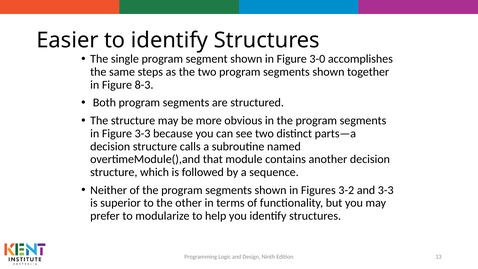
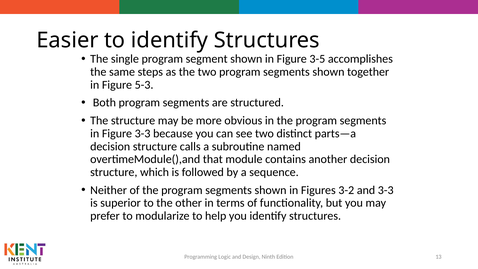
3-0: 3-0 -> 3-5
8-3: 8-3 -> 5-3
